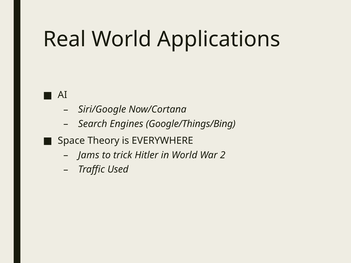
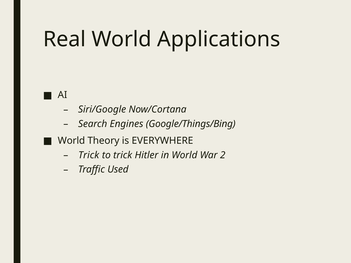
Space at (71, 141): Space -> World
Jams at (89, 155): Jams -> Trick
